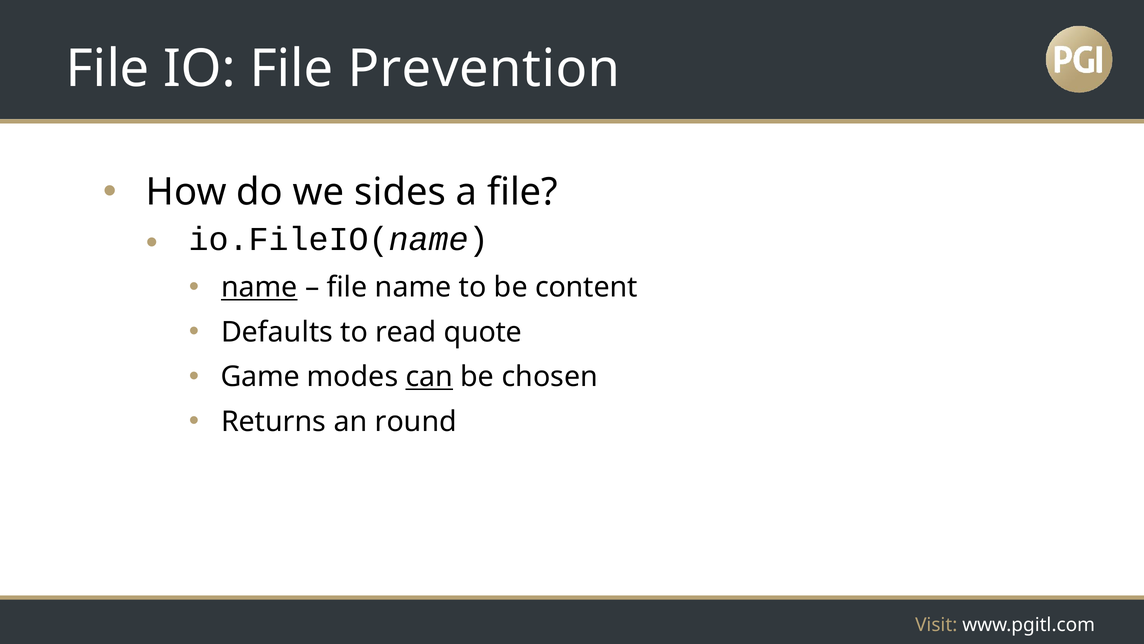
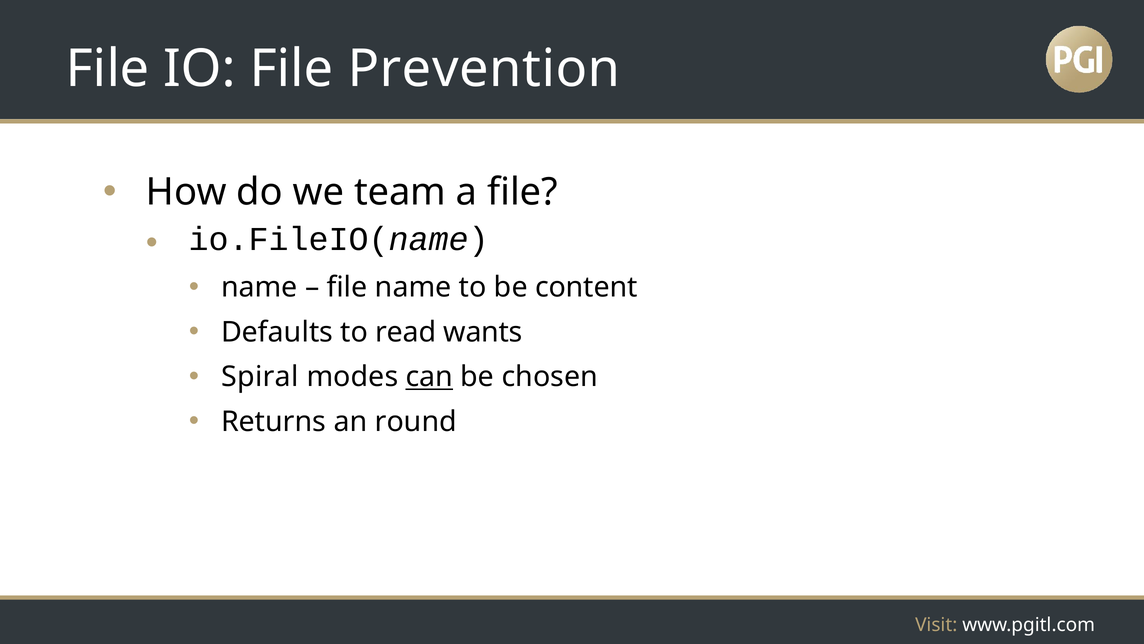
sides: sides -> team
name at (259, 287) underline: present -> none
quote: quote -> wants
Game: Game -> Spiral
